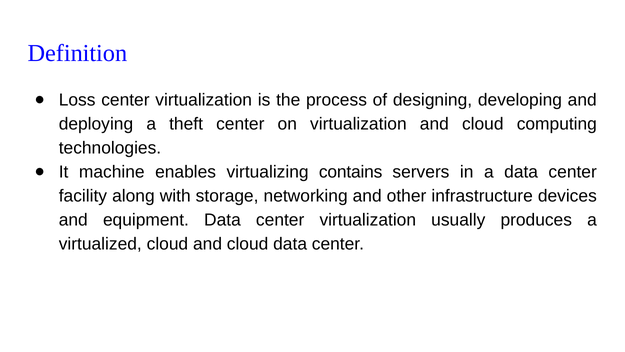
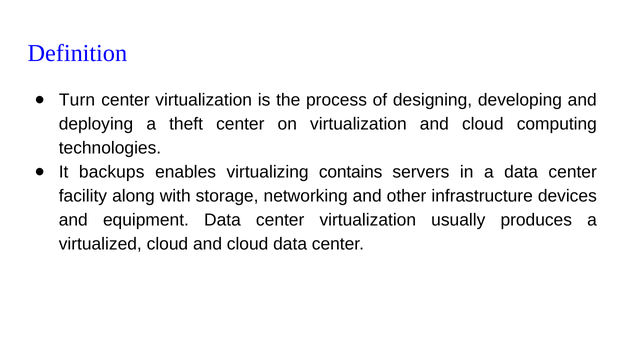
Loss: Loss -> Turn
machine: machine -> backups
